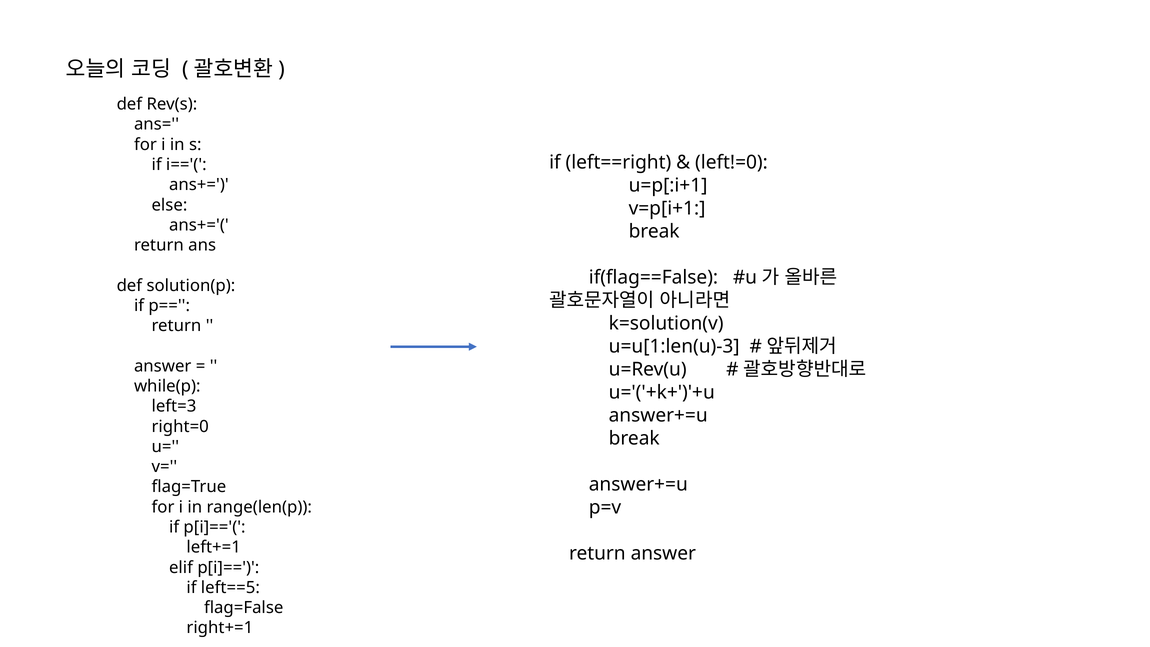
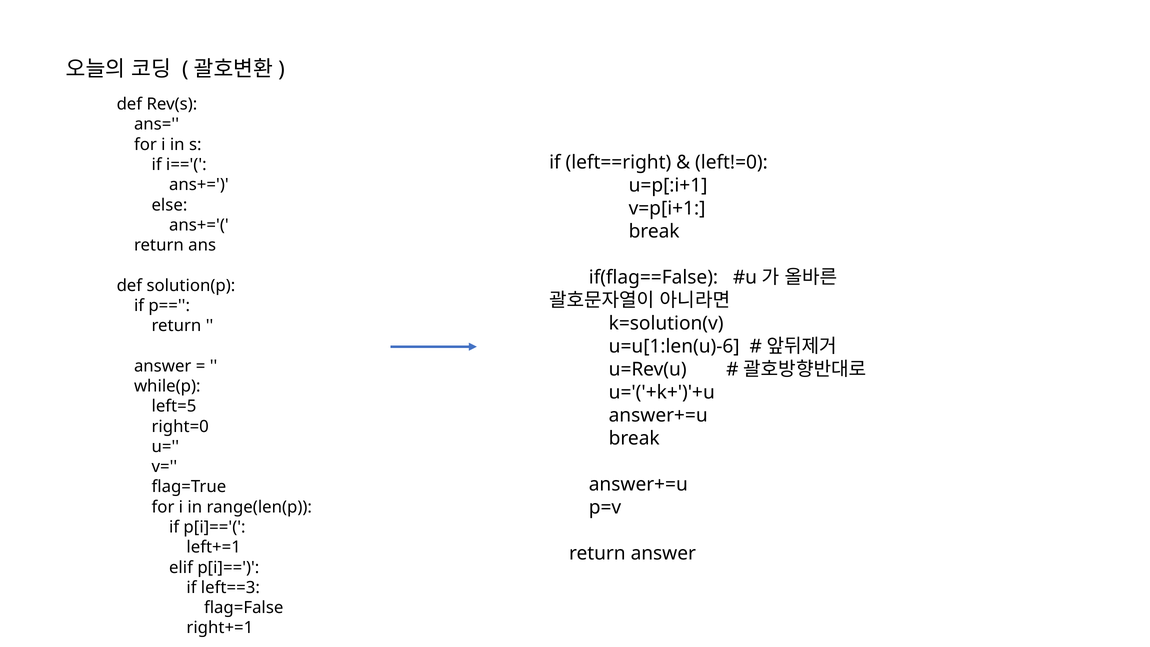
u=u[1:len(u)-3: u=u[1:len(u)-3 -> u=u[1:len(u)-6
left=3: left=3 -> left=5
left==5: left==5 -> left==3
